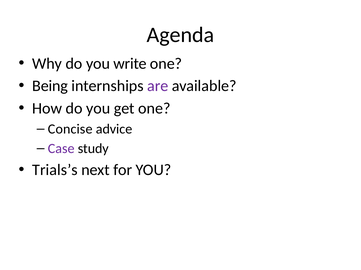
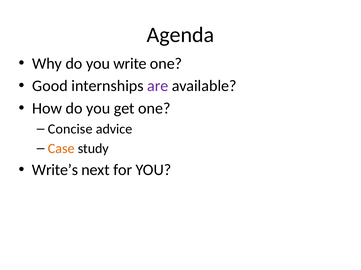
Being: Being -> Good
Case colour: purple -> orange
Trials’s: Trials’s -> Write’s
